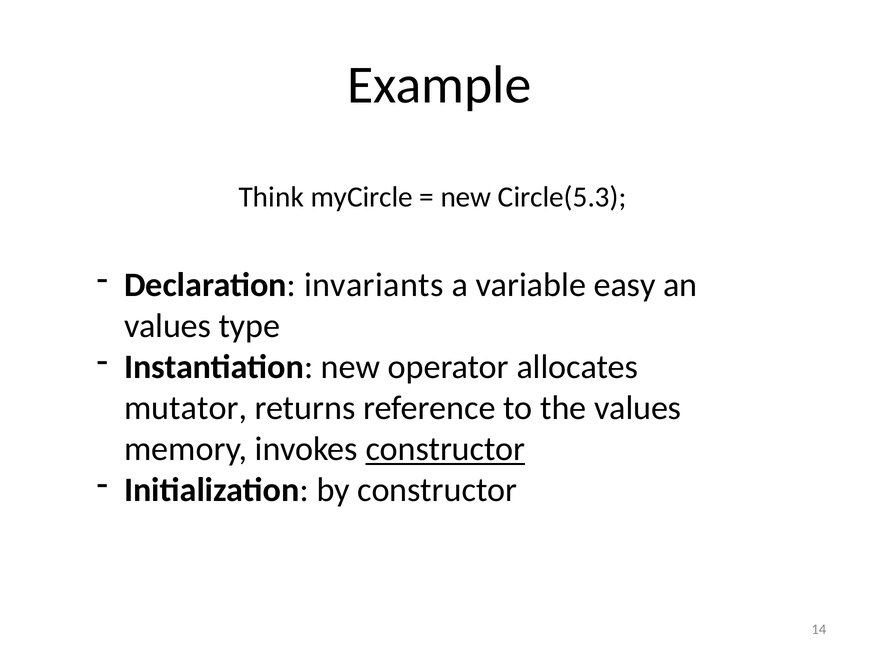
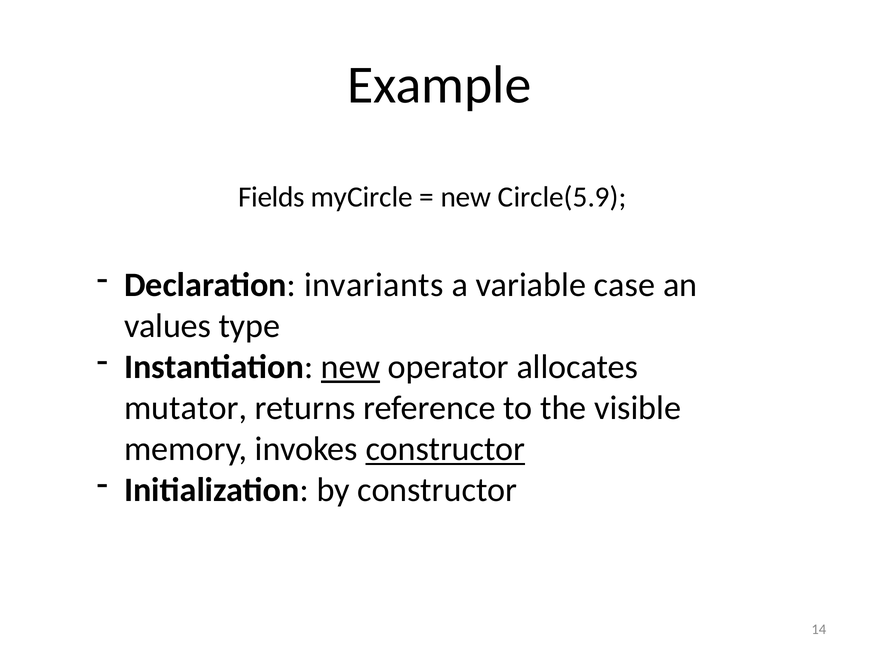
Think: Think -> Fields
Circle(5.3: Circle(5.3 -> Circle(5.9
easy: easy -> case
new at (351, 367) underline: none -> present
the values: values -> visible
